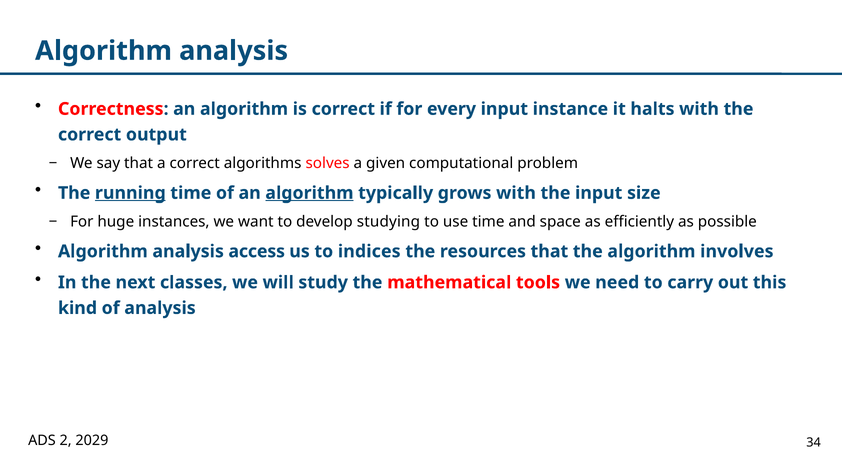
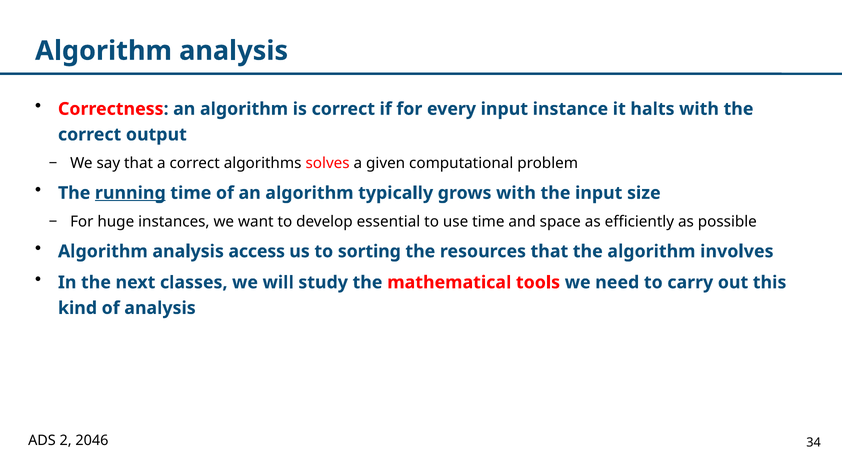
algorithm at (309, 193) underline: present -> none
studying: studying -> essential
indices: indices -> sorting
2029: 2029 -> 2046
